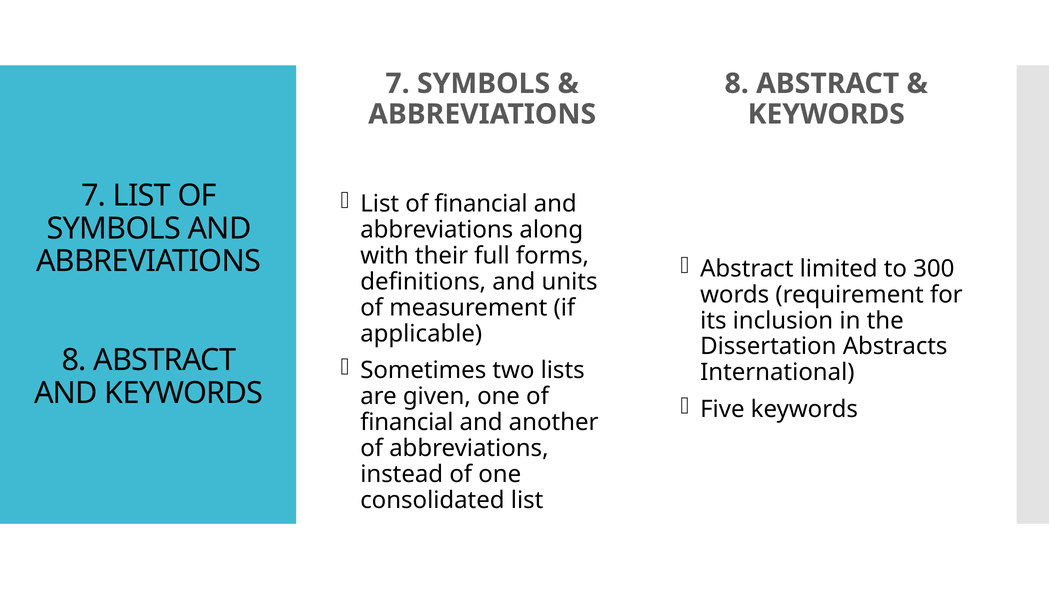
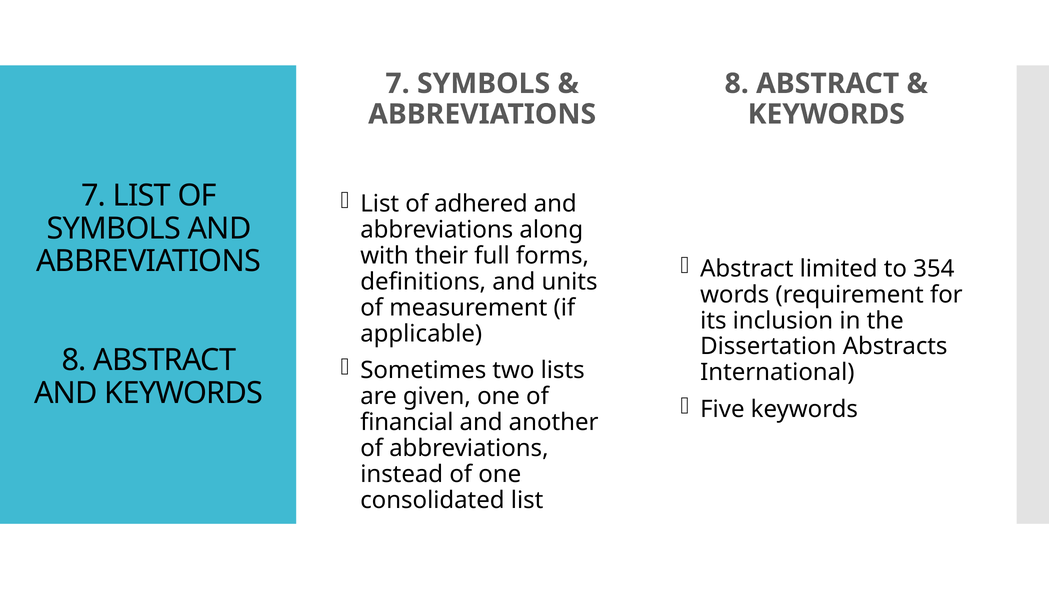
List of financial: financial -> adhered
300: 300 -> 354
